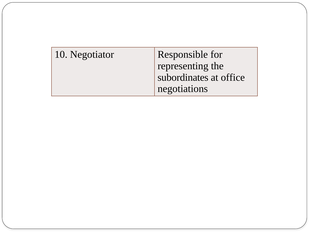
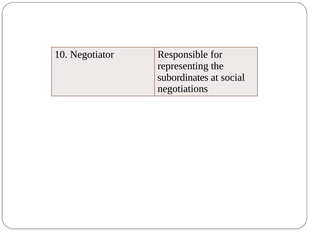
office: office -> social
